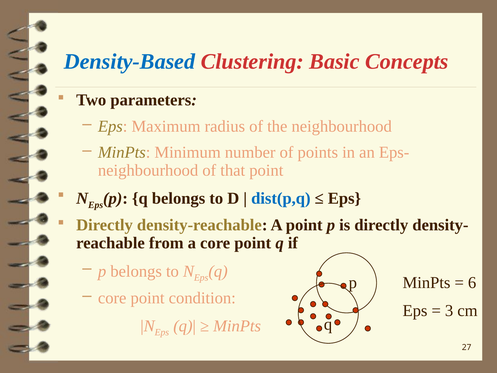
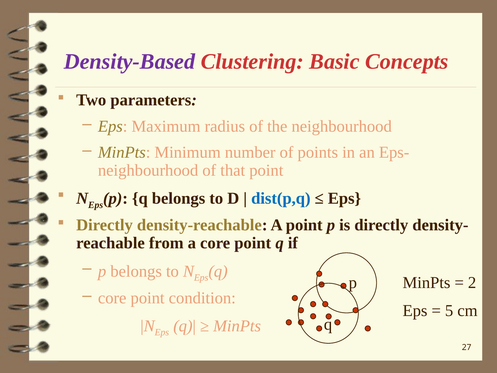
Density-Based colour: blue -> purple
6: 6 -> 2
3: 3 -> 5
